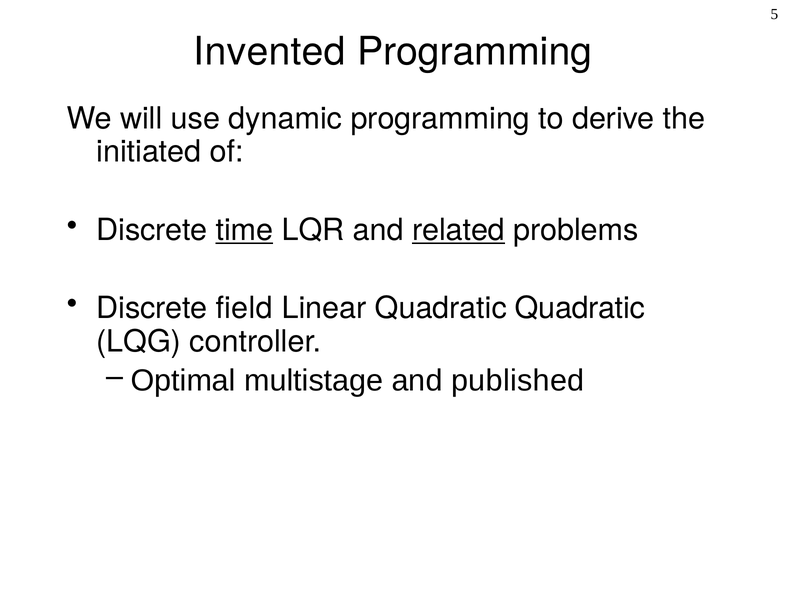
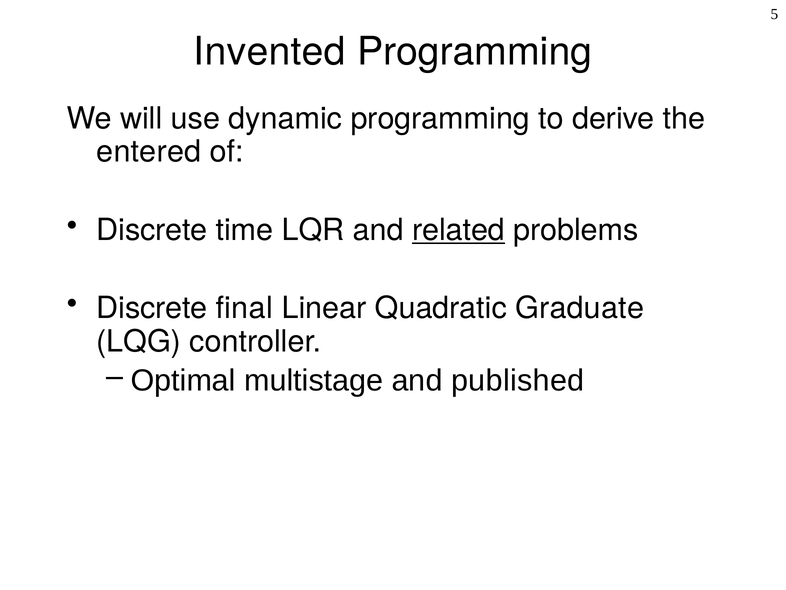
initiated: initiated -> entered
time underline: present -> none
field: field -> final
Quadratic Quadratic: Quadratic -> Graduate
